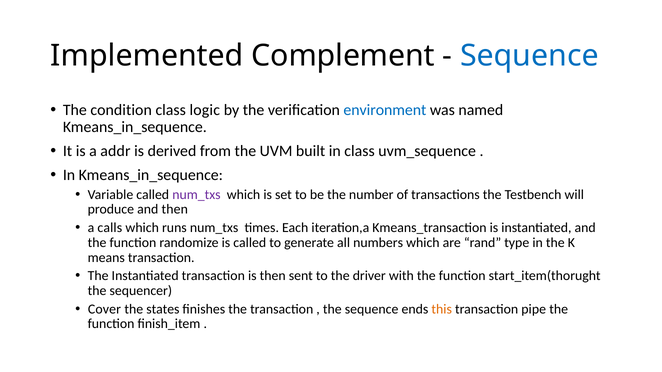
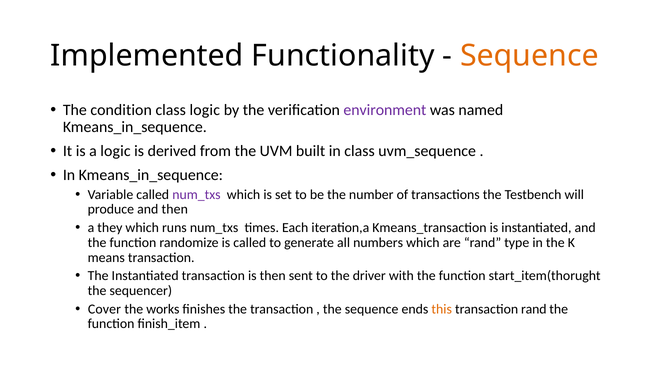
Complement: Complement -> Functionality
Sequence at (529, 56) colour: blue -> orange
environment colour: blue -> purple
a addr: addr -> logic
calls: calls -> they
states: states -> works
transaction pipe: pipe -> rand
